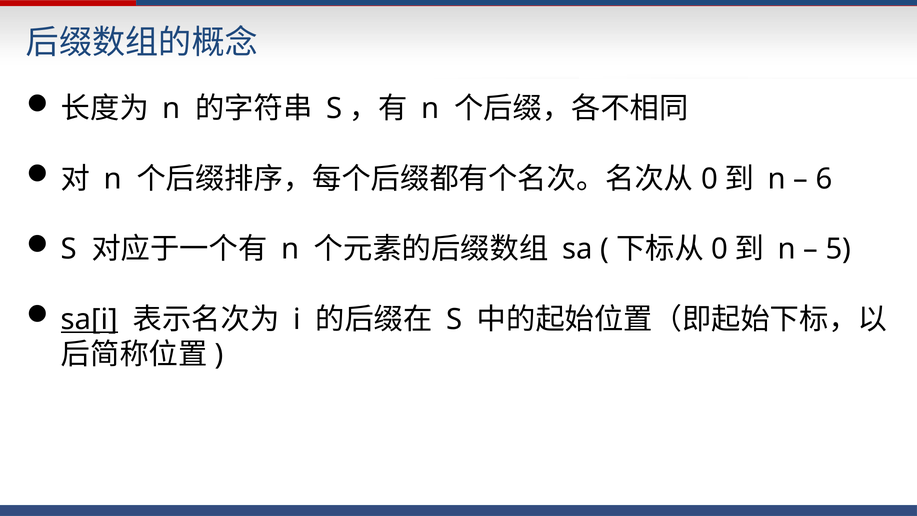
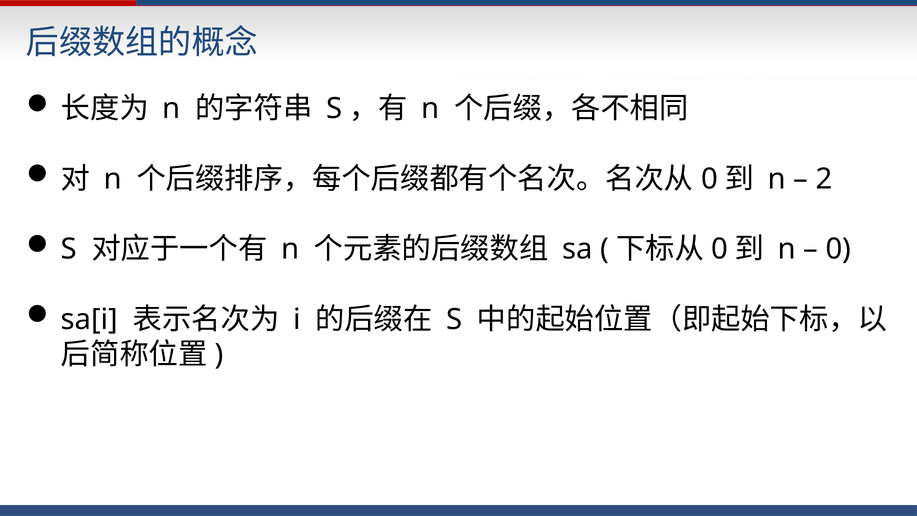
6: 6 -> 2
5 at (838, 249): 5 -> 0
sa[i underline: present -> none
